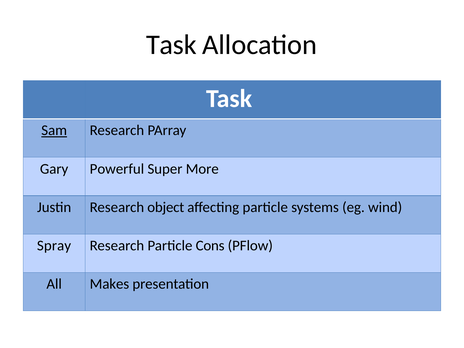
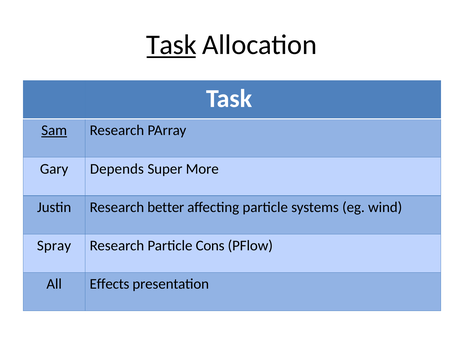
Task at (171, 45) underline: none -> present
Powerful: Powerful -> Depends
object: object -> better
Makes: Makes -> Effects
